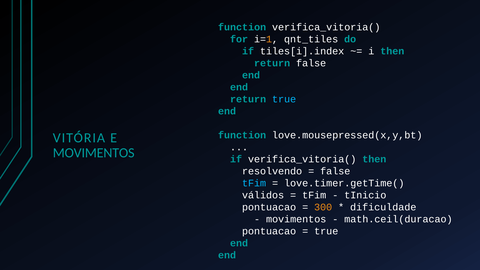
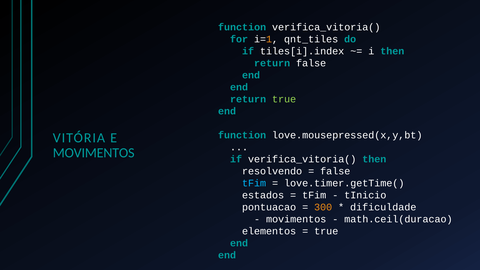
true at (284, 99) colour: light blue -> light green
válidos: válidos -> estados
pontuacao at (269, 231): pontuacao -> elementos
